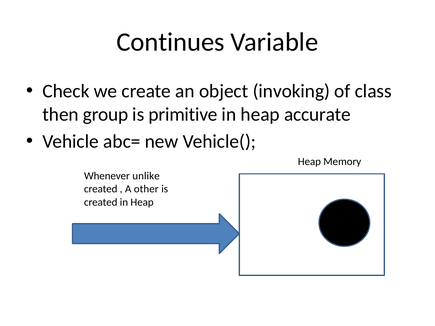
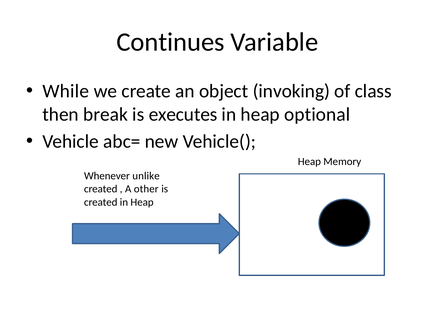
Check: Check -> While
group: group -> break
primitive: primitive -> executes
accurate: accurate -> optional
